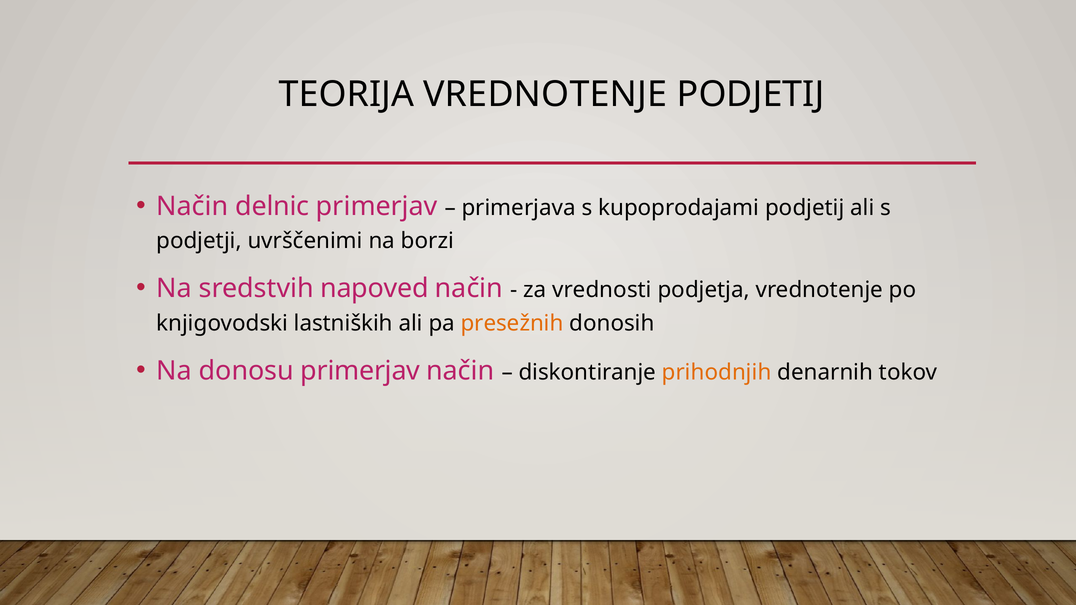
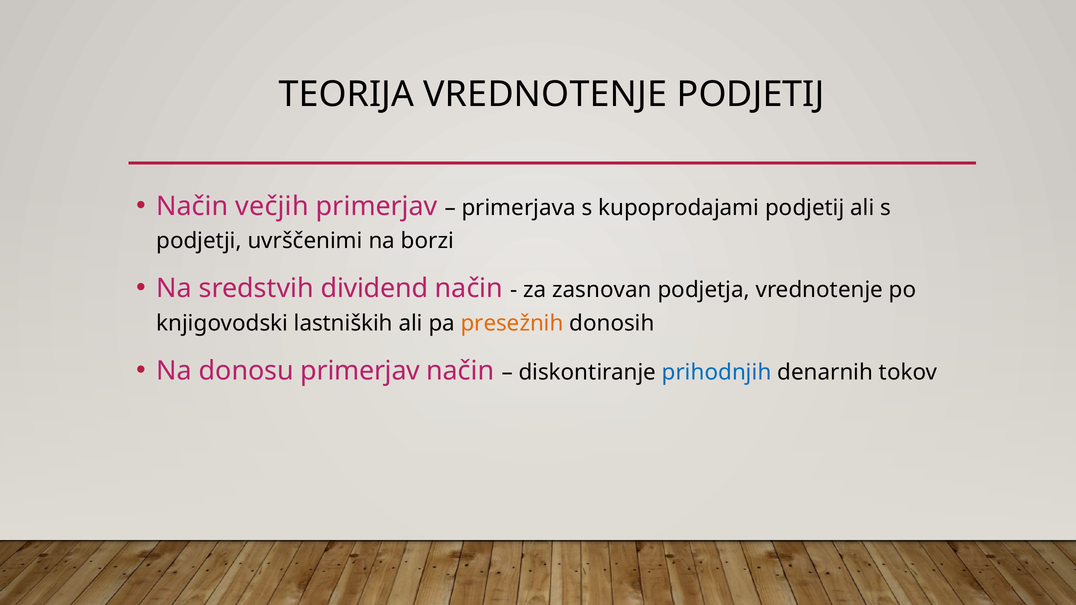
delnic: delnic -> večjih
napoved: napoved -> dividend
vrednosti: vrednosti -> zasnovan
prihodnjih colour: orange -> blue
